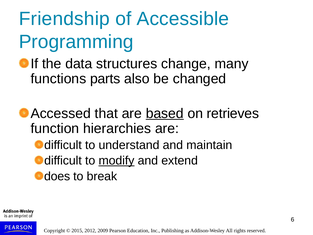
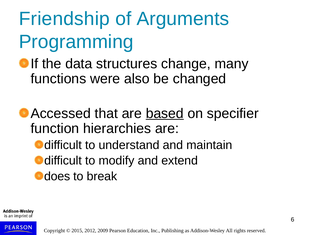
Accessible: Accessible -> Arguments
parts: parts -> were
retrieves: retrieves -> specifier
modify underline: present -> none
